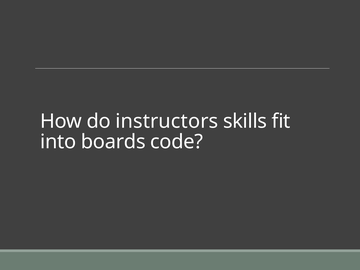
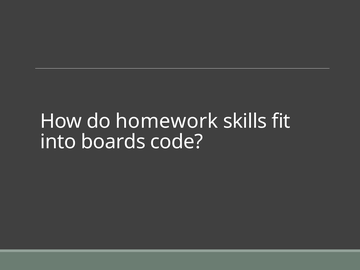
instructors: instructors -> homework
